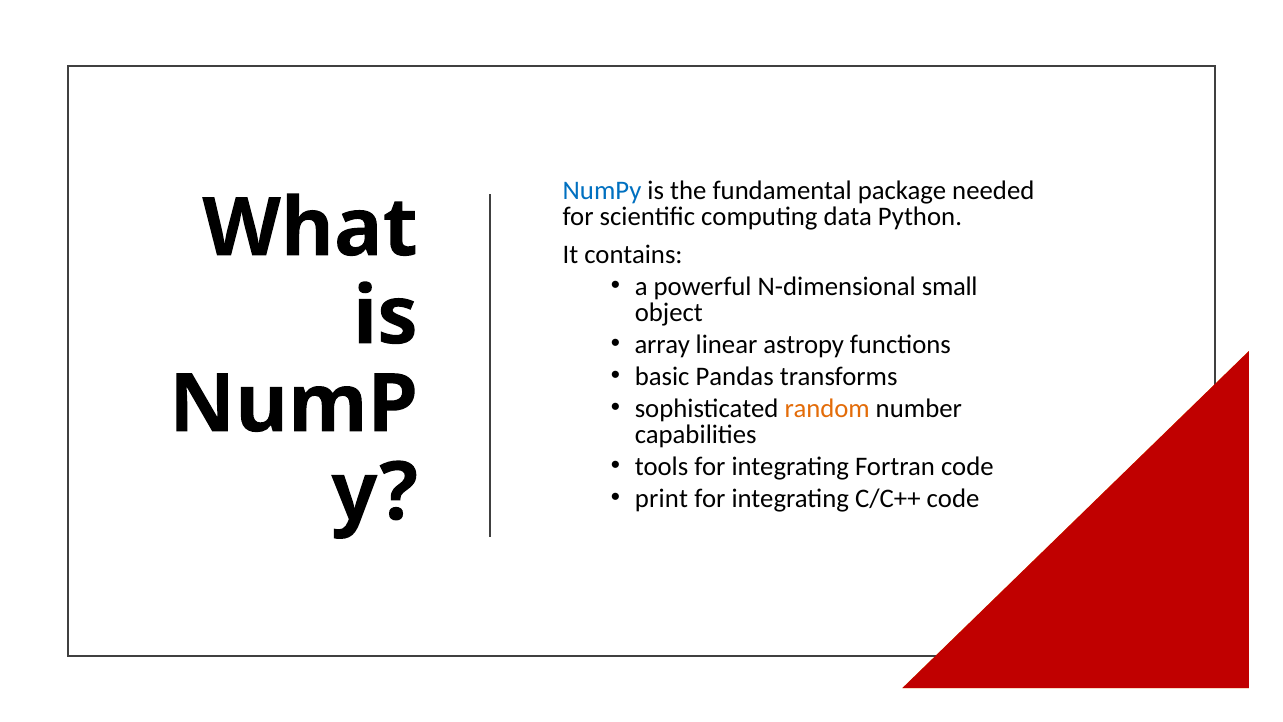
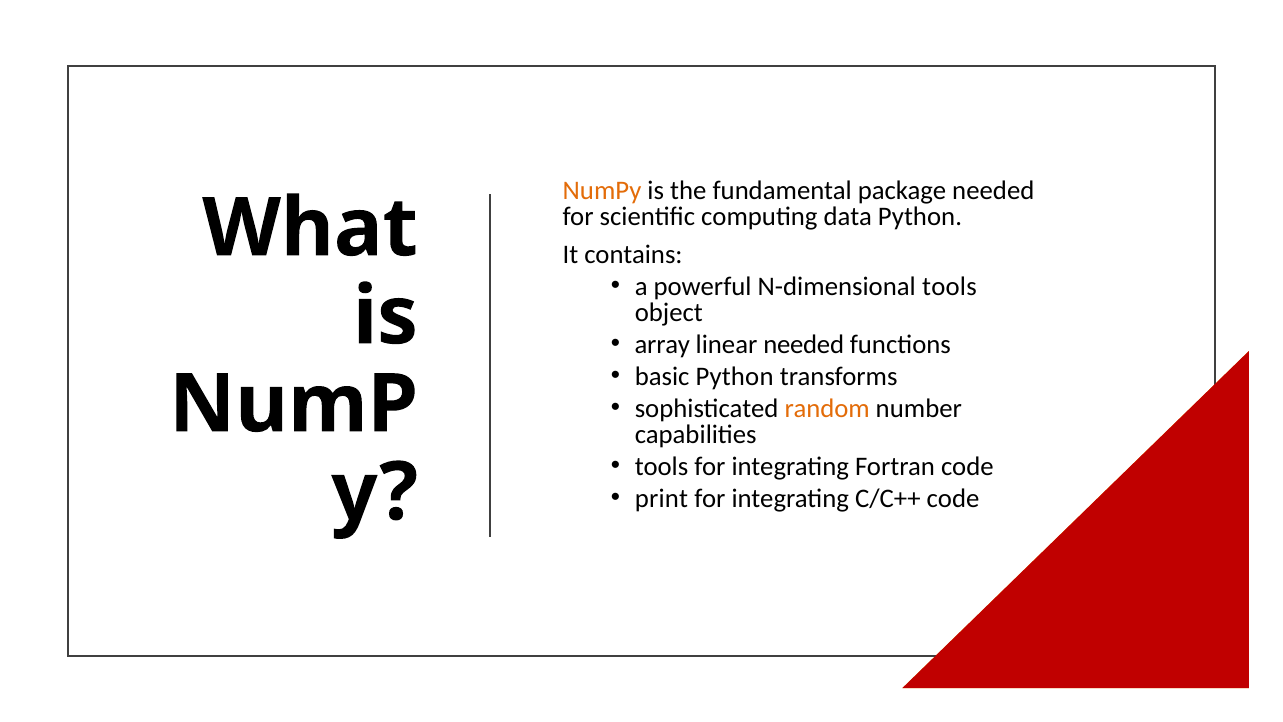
NumPy colour: blue -> orange
N-dimensional small: small -> tools
linear astropy: astropy -> needed
basic Pandas: Pandas -> Python
